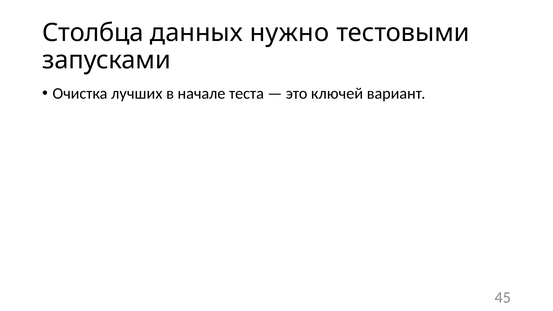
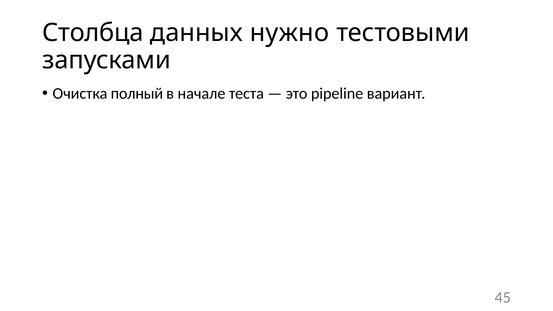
лучших: лучших -> полный
ключей: ключей -> pipeline
